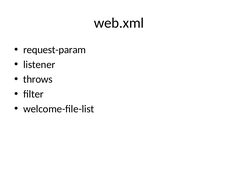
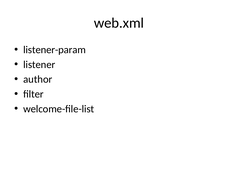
request-param: request-param -> listener-param
throws: throws -> author
